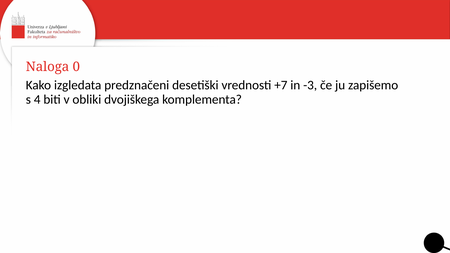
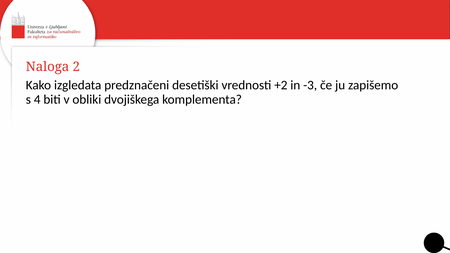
0: 0 -> 2
+7: +7 -> +2
